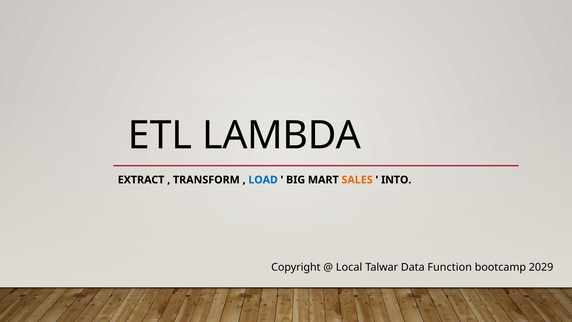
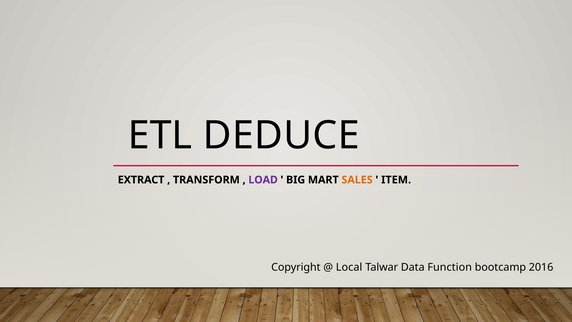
LAMBDA: LAMBDA -> DEDUCE
LOAD colour: blue -> purple
INTO: INTO -> ITEM
2029: 2029 -> 2016
